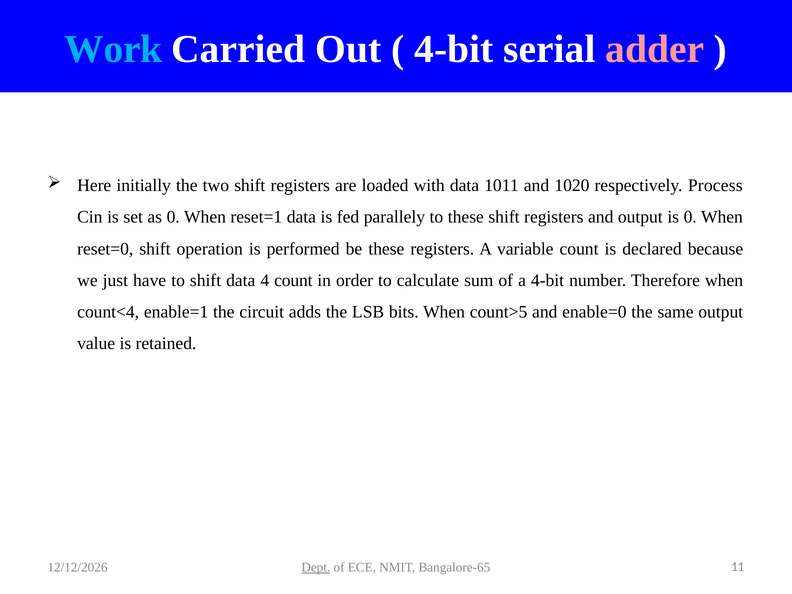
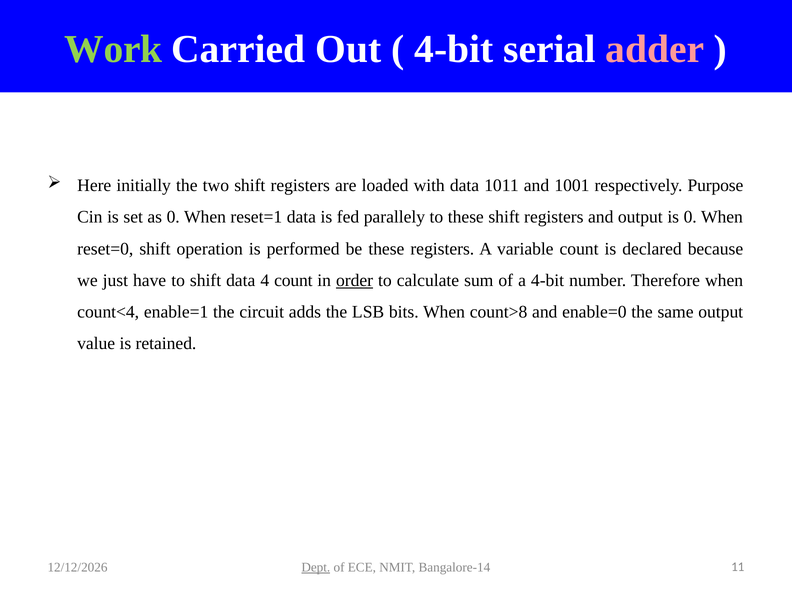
Work colour: light blue -> light green
1020: 1020 -> 1001
Process: Process -> Purpose
order underline: none -> present
count>5: count>5 -> count>8
Bangalore-65: Bangalore-65 -> Bangalore-14
